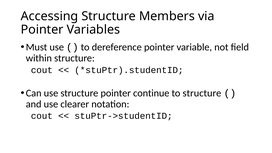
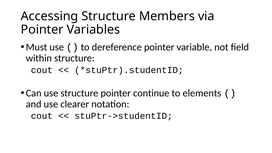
to structure: structure -> elements
